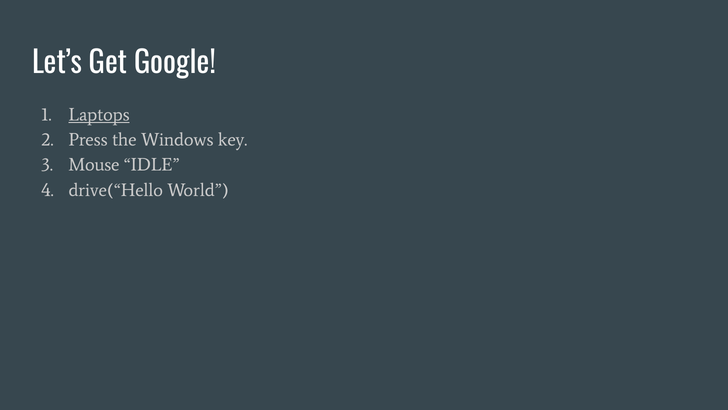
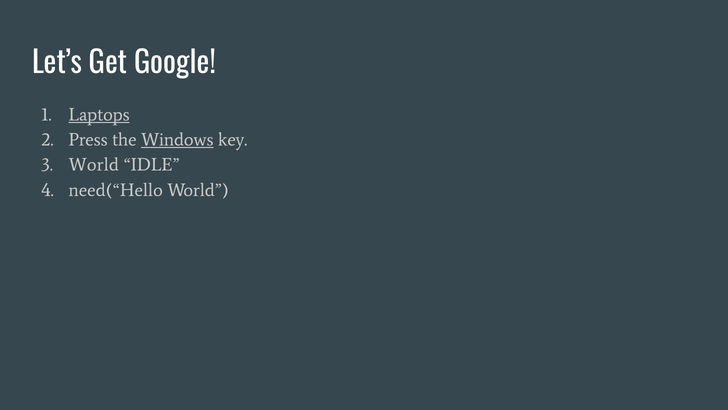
Windows underline: none -> present
Mouse at (94, 165): Mouse -> World
drive(“Hello: drive(“Hello -> need(“Hello
